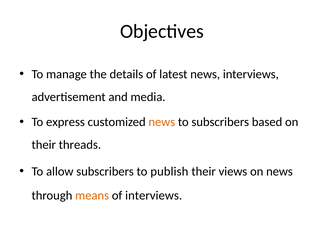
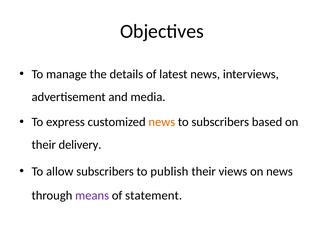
threads: threads -> delivery
means colour: orange -> purple
of interviews: interviews -> statement
